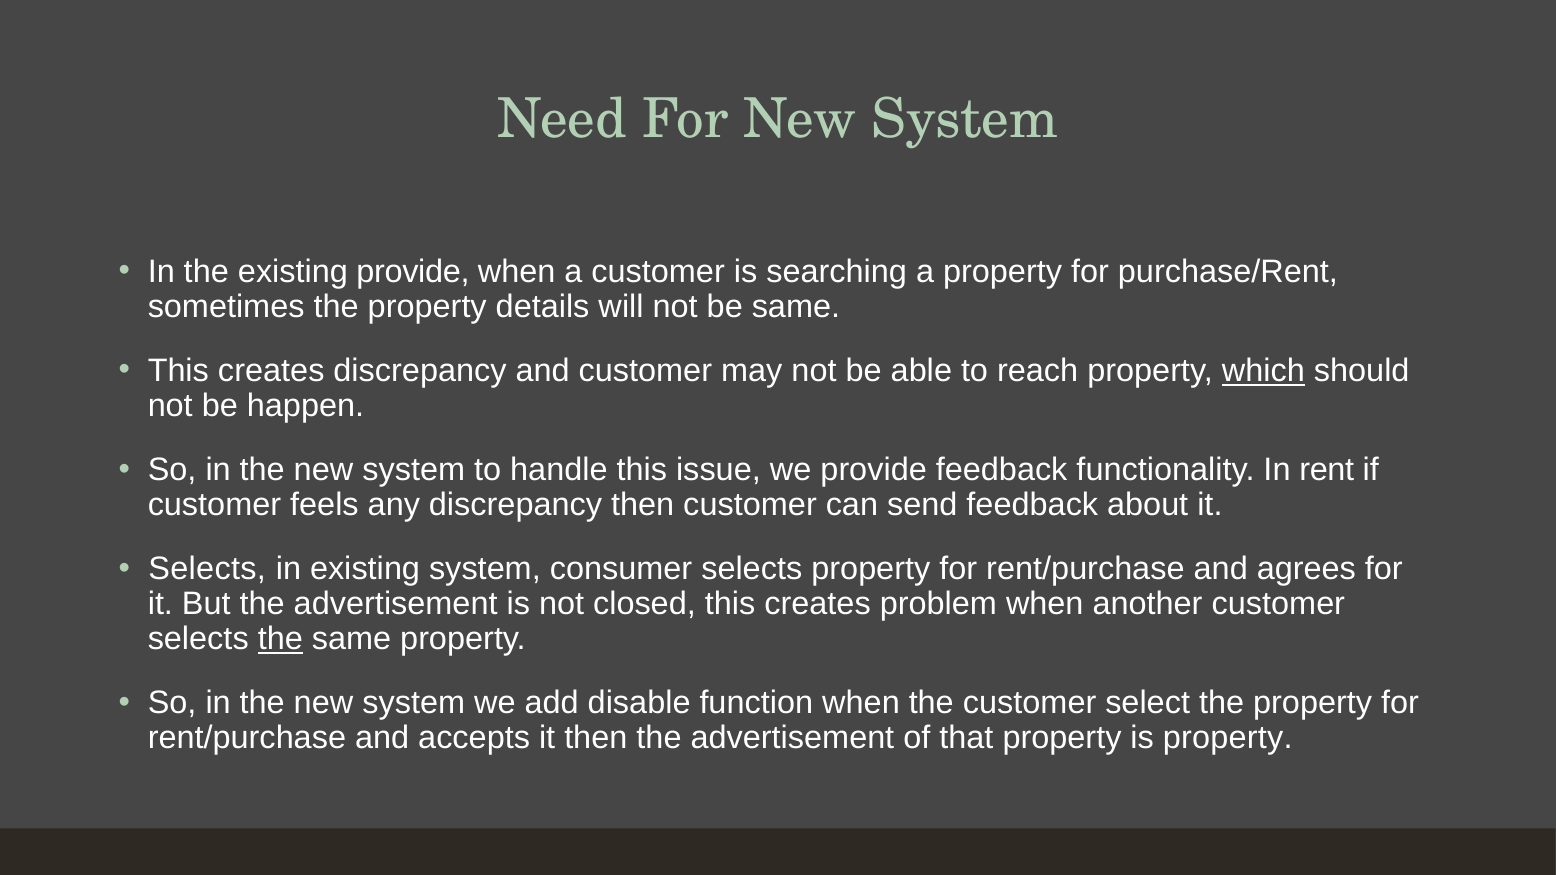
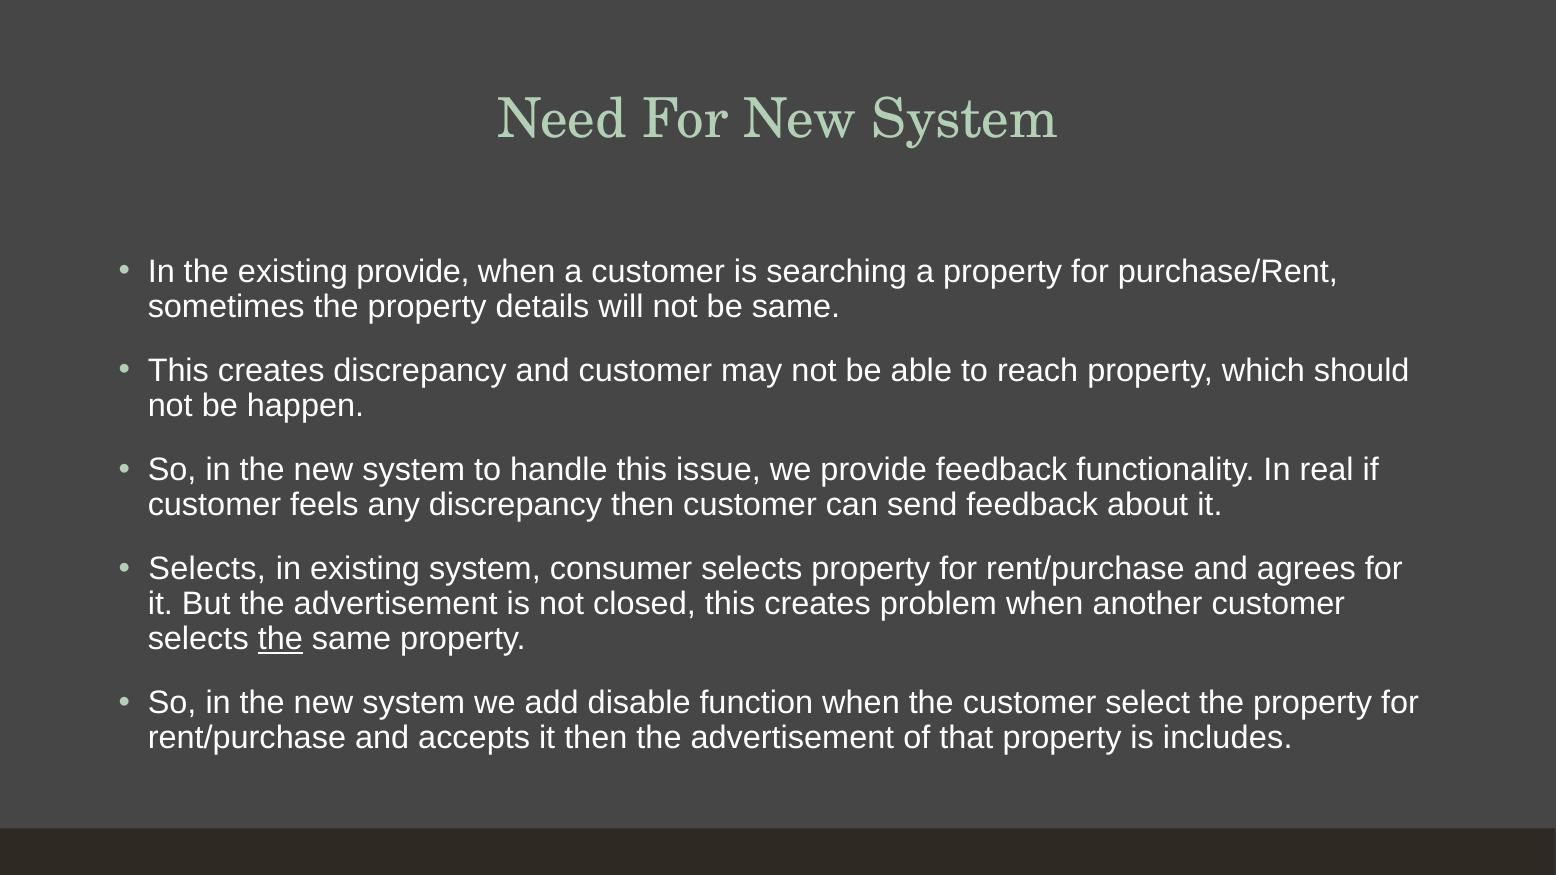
which underline: present -> none
rent: rent -> real
is property: property -> includes
